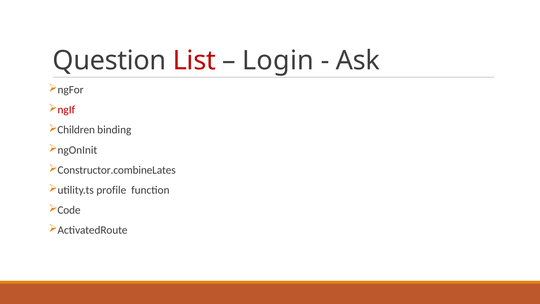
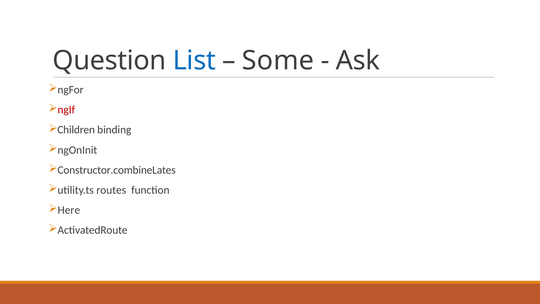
List colour: red -> blue
Login: Login -> Some
profile: profile -> routes
Code: Code -> Here
